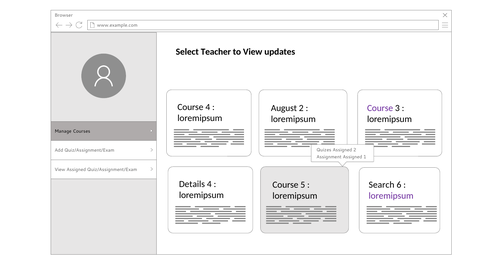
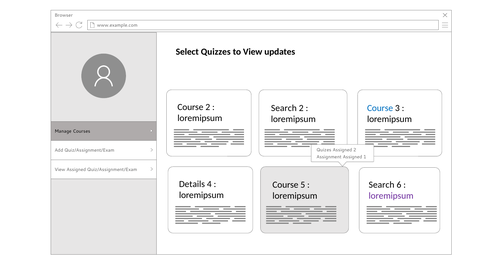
Teacher: Teacher -> Quizzes
Course 4: 4 -> 2
August at (284, 108): August -> Search
Course at (380, 108) colour: purple -> blue
